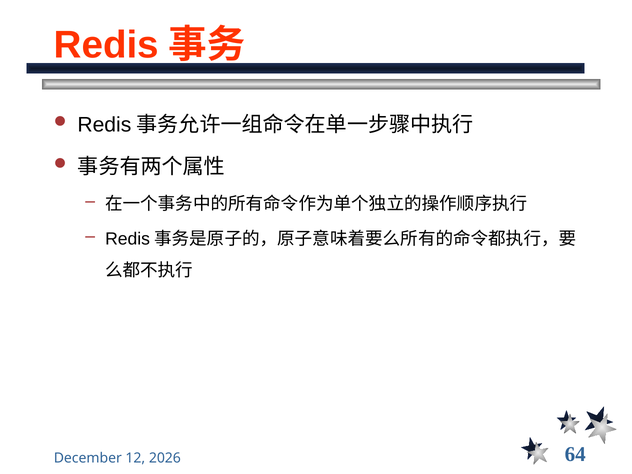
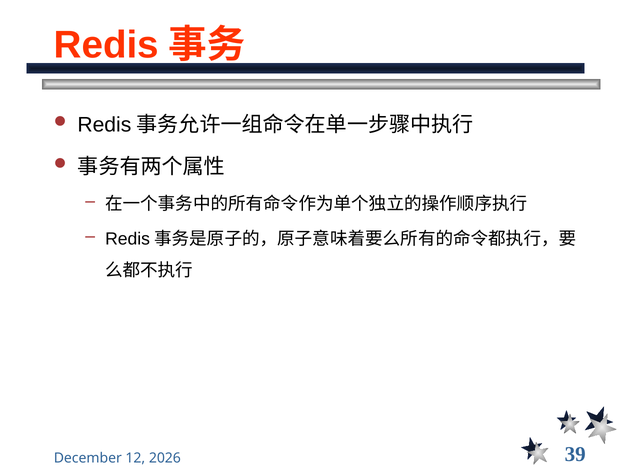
64: 64 -> 39
